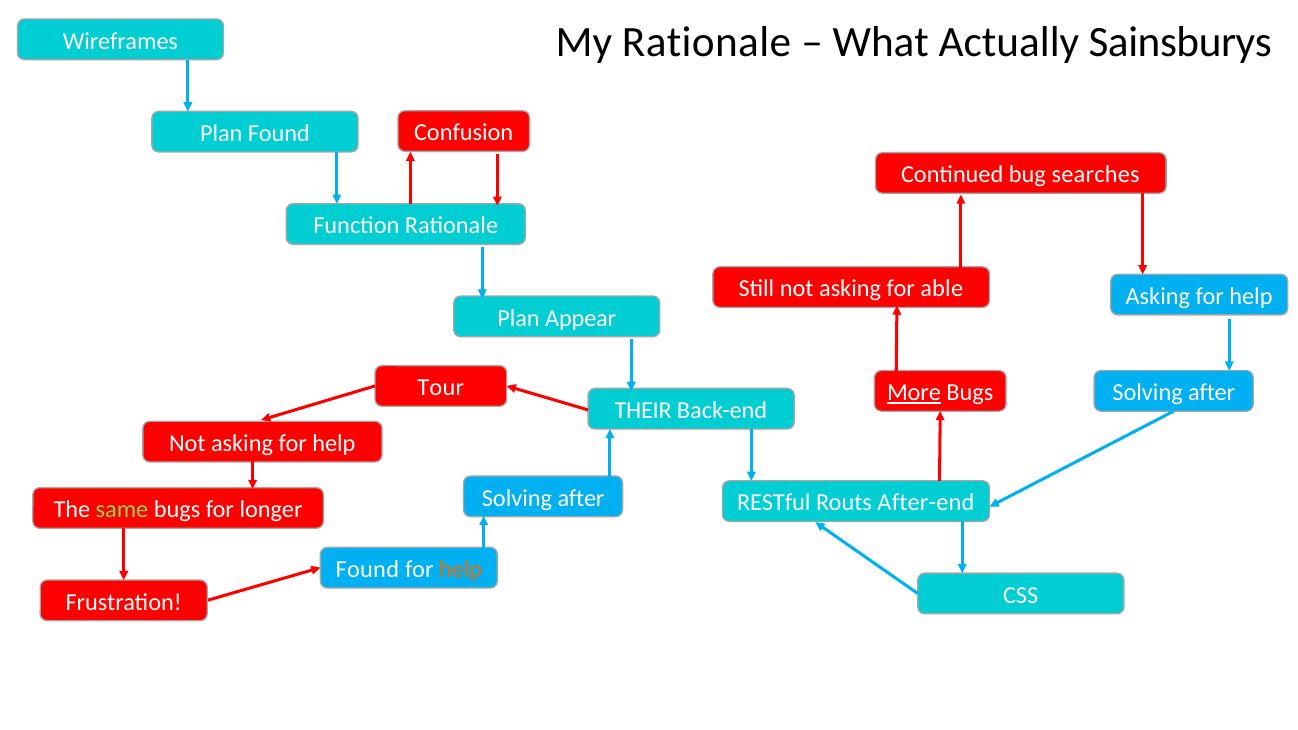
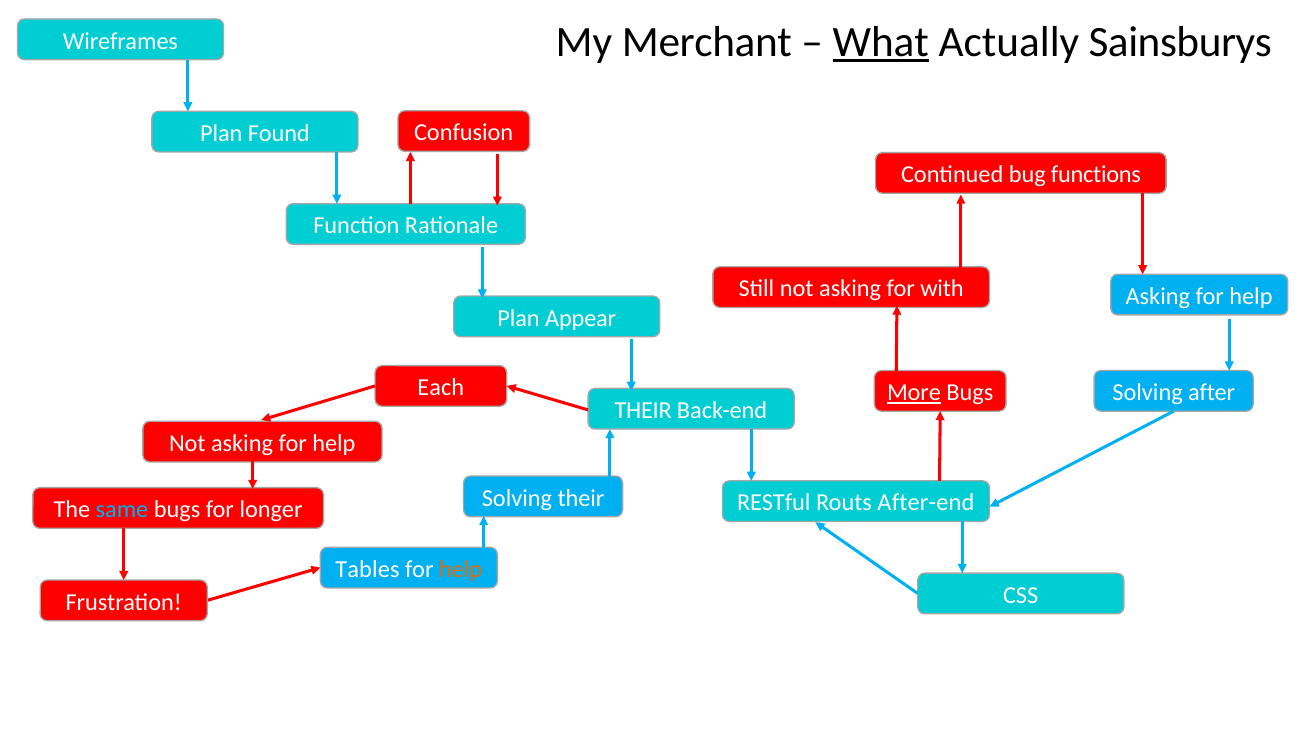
My Rationale: Rationale -> Merchant
What underline: none -> present
searches: searches -> functions
able: able -> with
Tour: Tour -> Each
after at (581, 498): after -> their
same colour: light green -> light blue
Found at (367, 569): Found -> Tables
